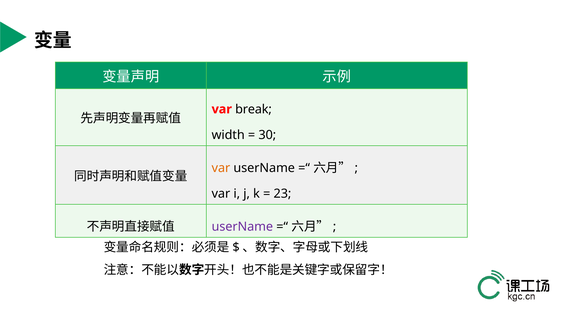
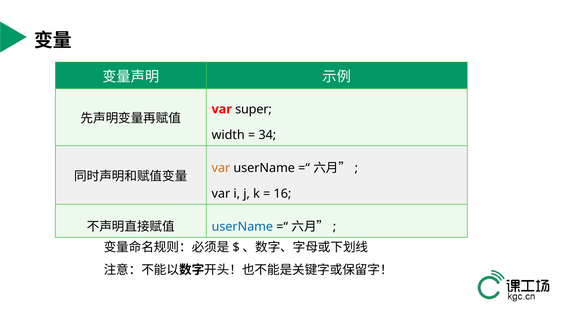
break: break -> super
30: 30 -> 34
23: 23 -> 16
userName at (242, 227) colour: purple -> blue
